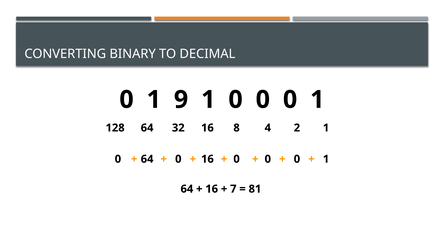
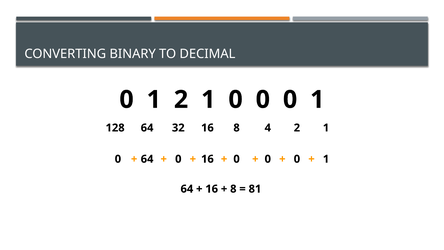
0 1 9: 9 -> 2
7 at (233, 189): 7 -> 8
